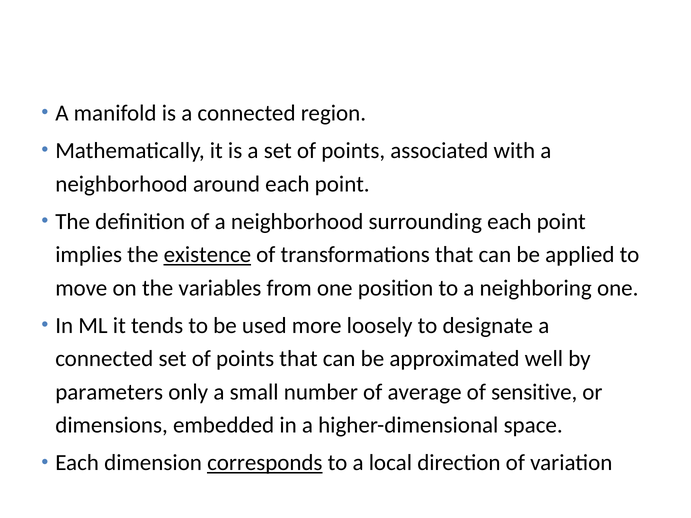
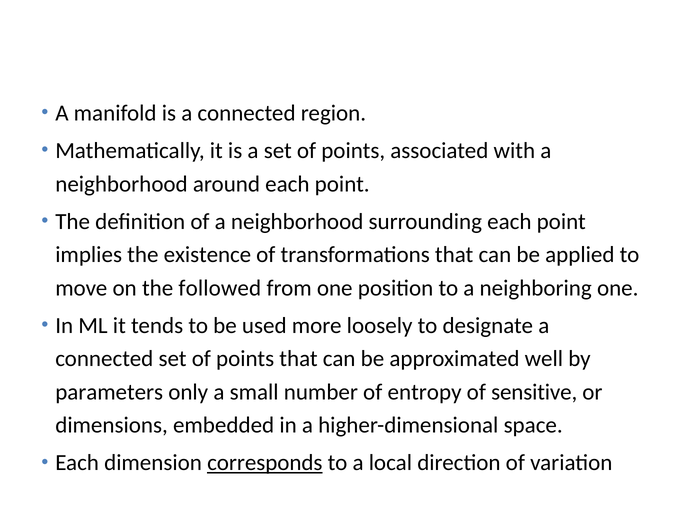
existence underline: present -> none
variables: variables -> followed
average: average -> entropy
